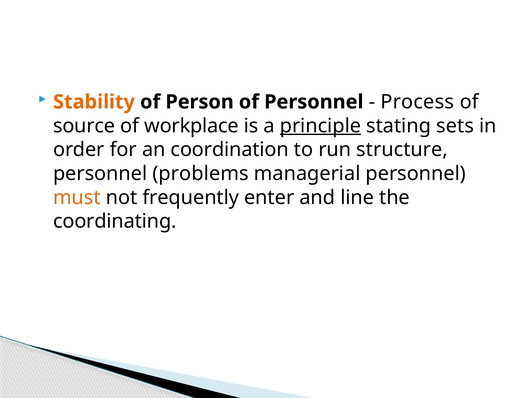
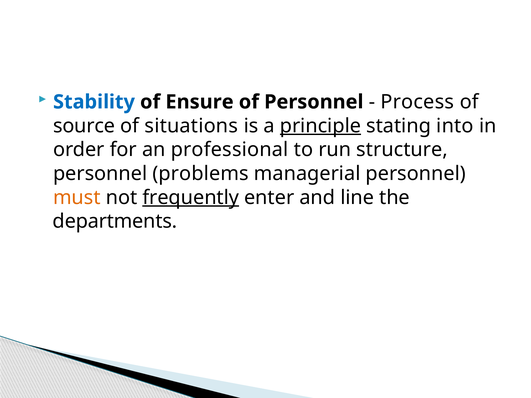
Stability colour: orange -> blue
Person: Person -> Ensure
workplace: workplace -> situations
sets: sets -> into
coordination: coordination -> professional
frequently underline: none -> present
coordinating: coordinating -> departments
